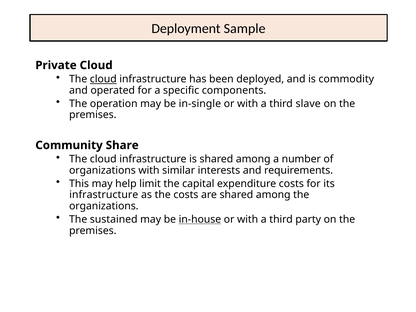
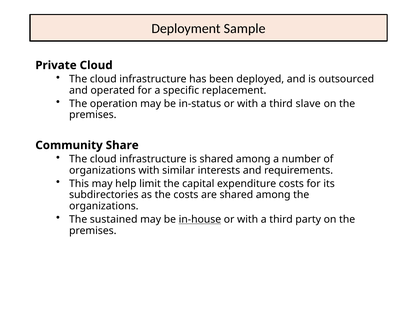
cloud at (103, 79) underline: present -> none
commodity: commodity -> outsourced
components: components -> replacement
in-single: in-single -> in-status
infrastructure at (104, 195): infrastructure -> subdirectories
